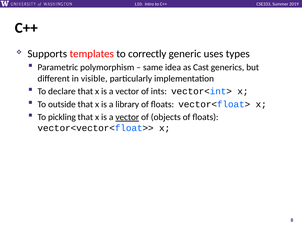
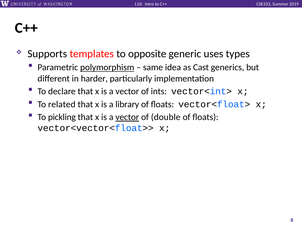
correctly: correctly -> opposite
polymorphism underline: none -> present
visible: visible -> harder
outside: outside -> related
objects: objects -> double
